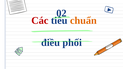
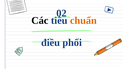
Các colour: red -> black
